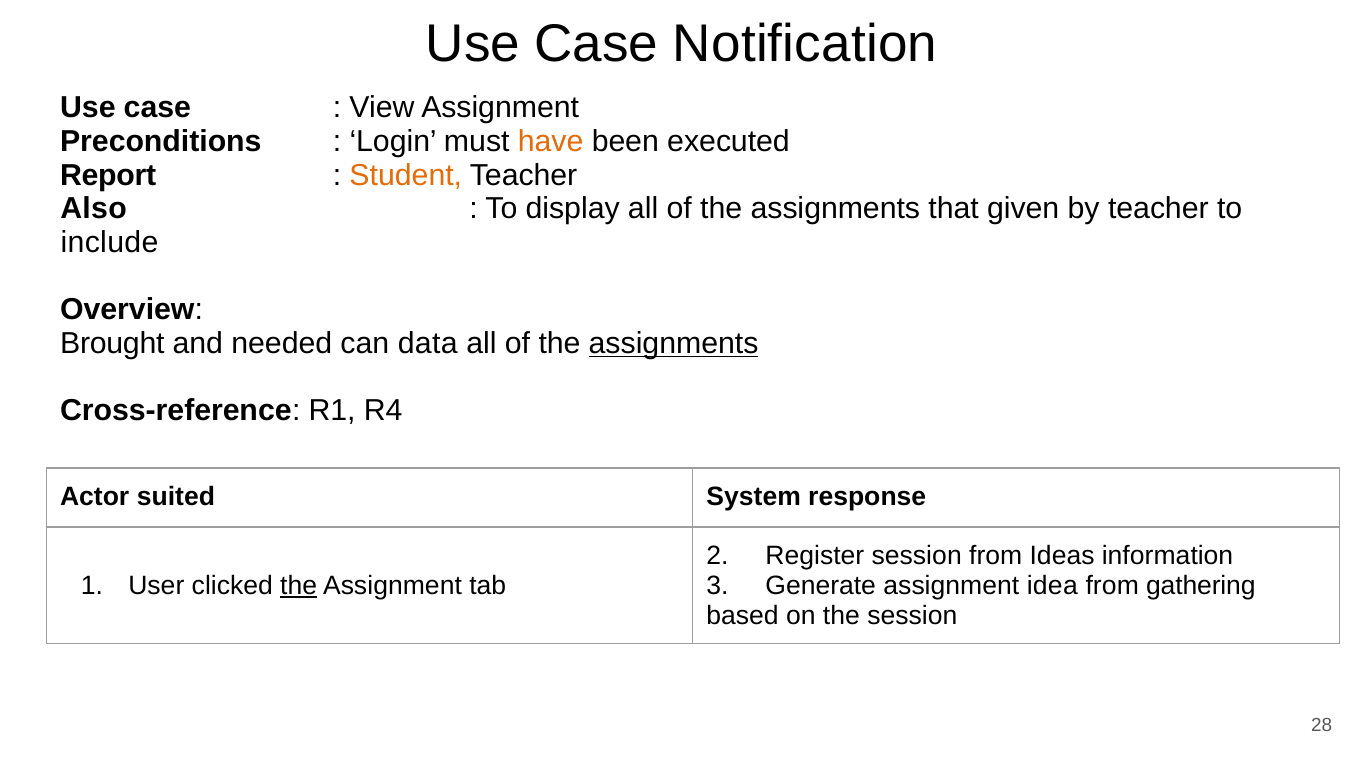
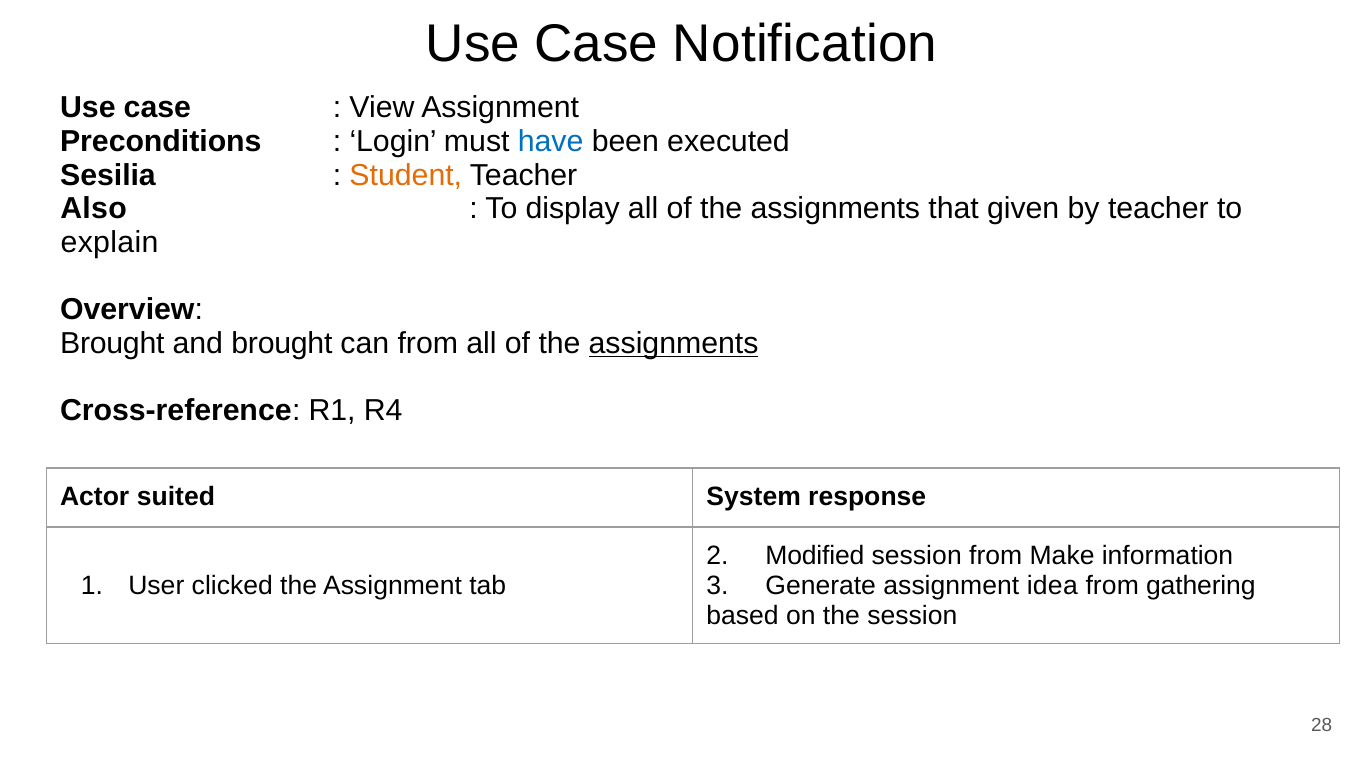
have colour: orange -> blue
Report: Report -> Sesilia
include: include -> explain
and needed: needed -> brought
can data: data -> from
Register: Register -> Modified
Ideas: Ideas -> Make
the at (299, 586) underline: present -> none
